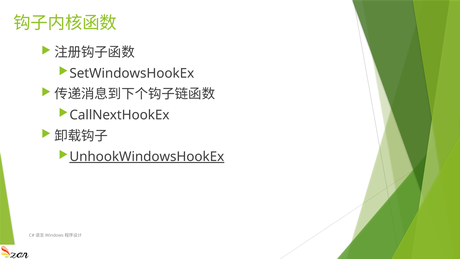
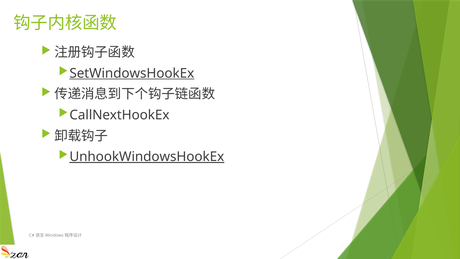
SetWindowsHookEx underline: none -> present
